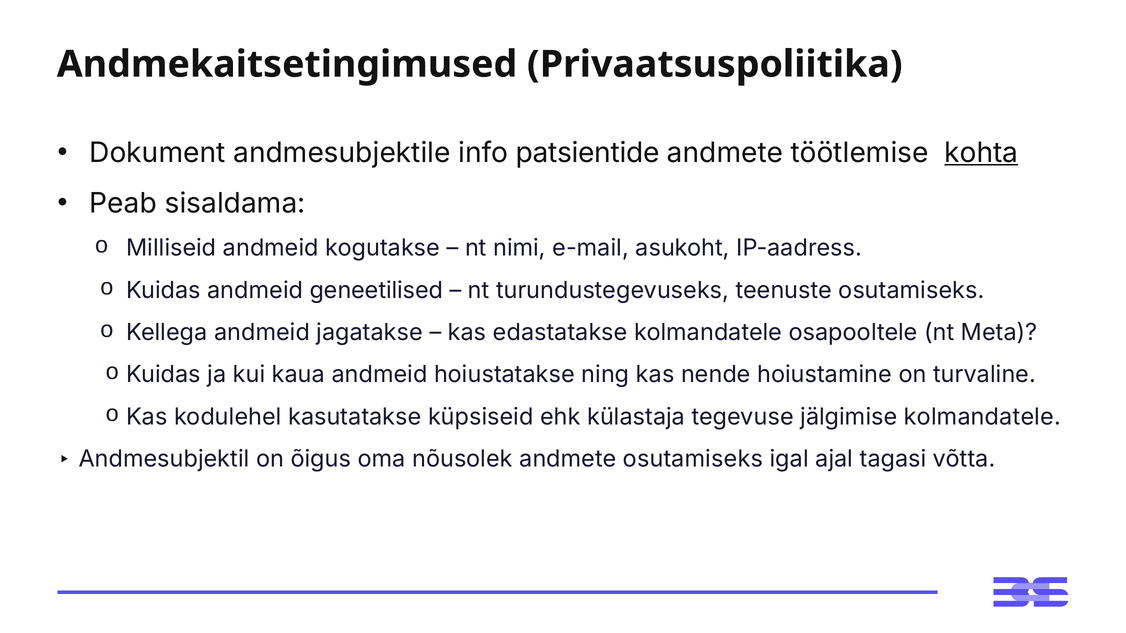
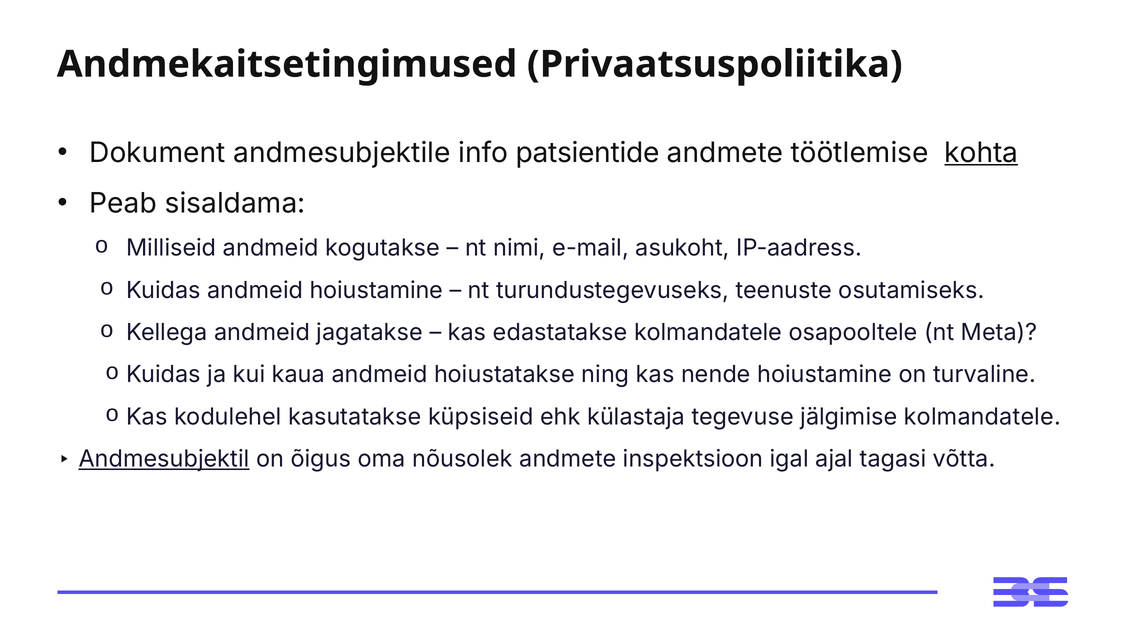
andmeid geneetilised: geneetilised -> hoiustamine
Andmesubjektil underline: none -> present
andmete osutamiseks: osutamiseks -> inspektsioon
